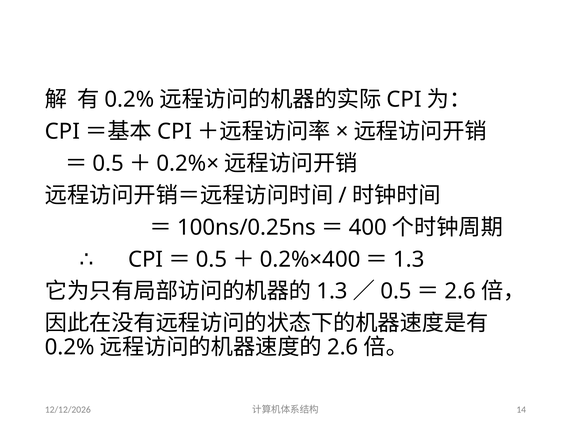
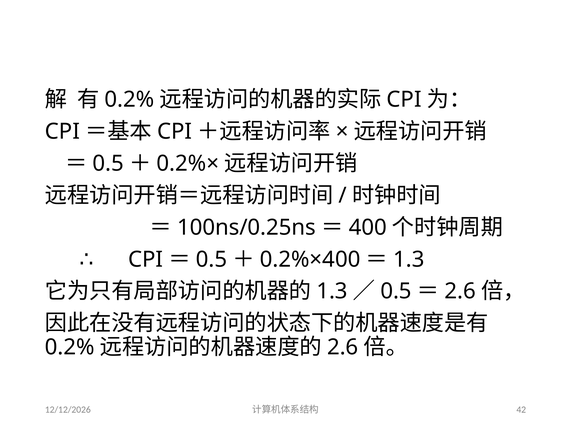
14: 14 -> 42
